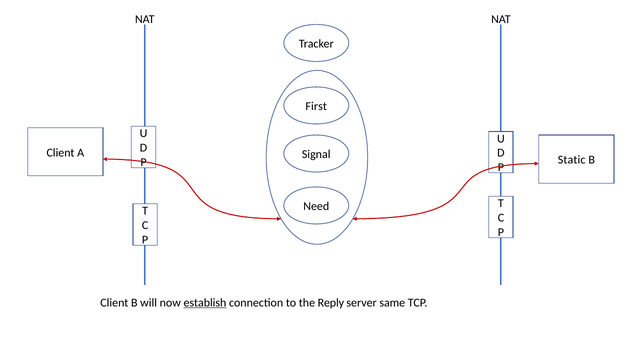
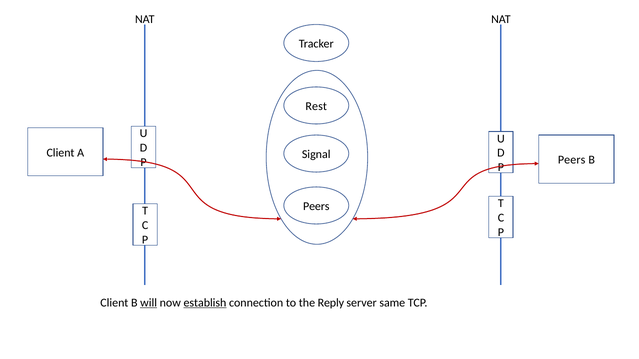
First: First -> Rest
Static at (572, 160): Static -> Peers
Need at (316, 207): Need -> Peers
will underline: none -> present
